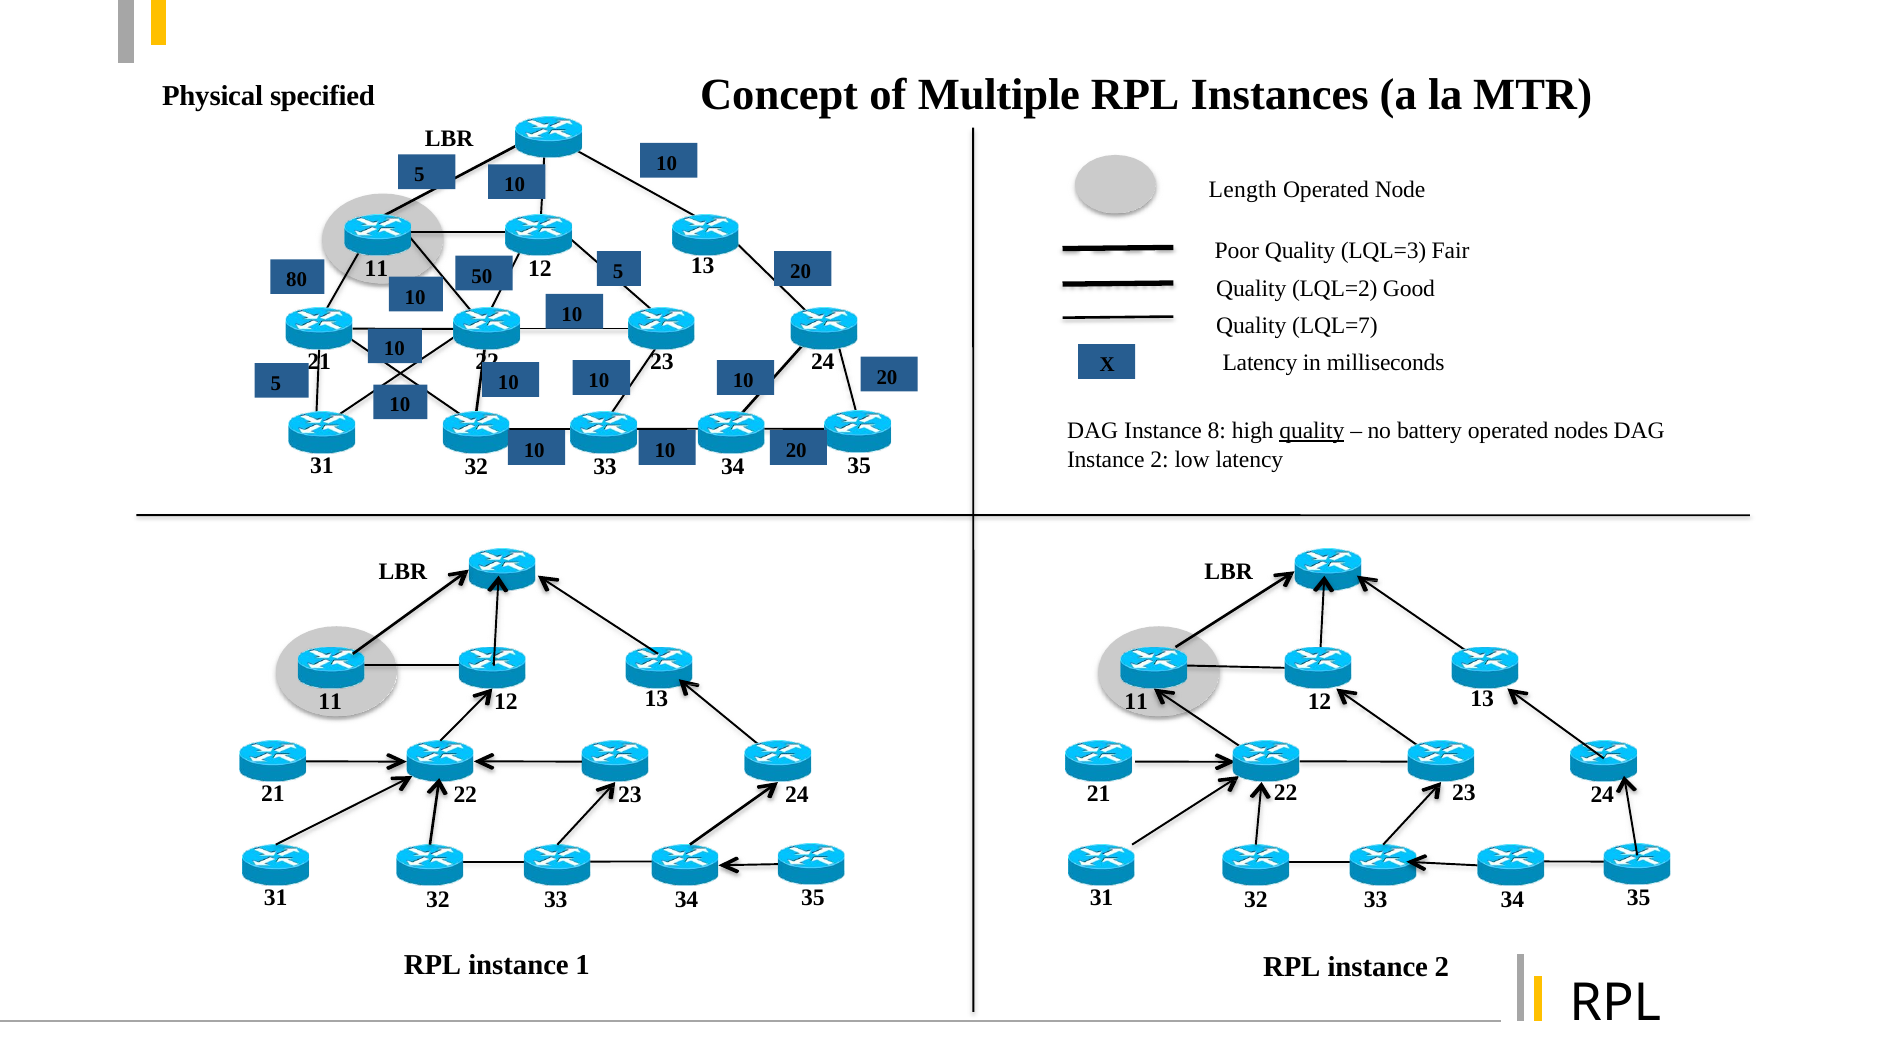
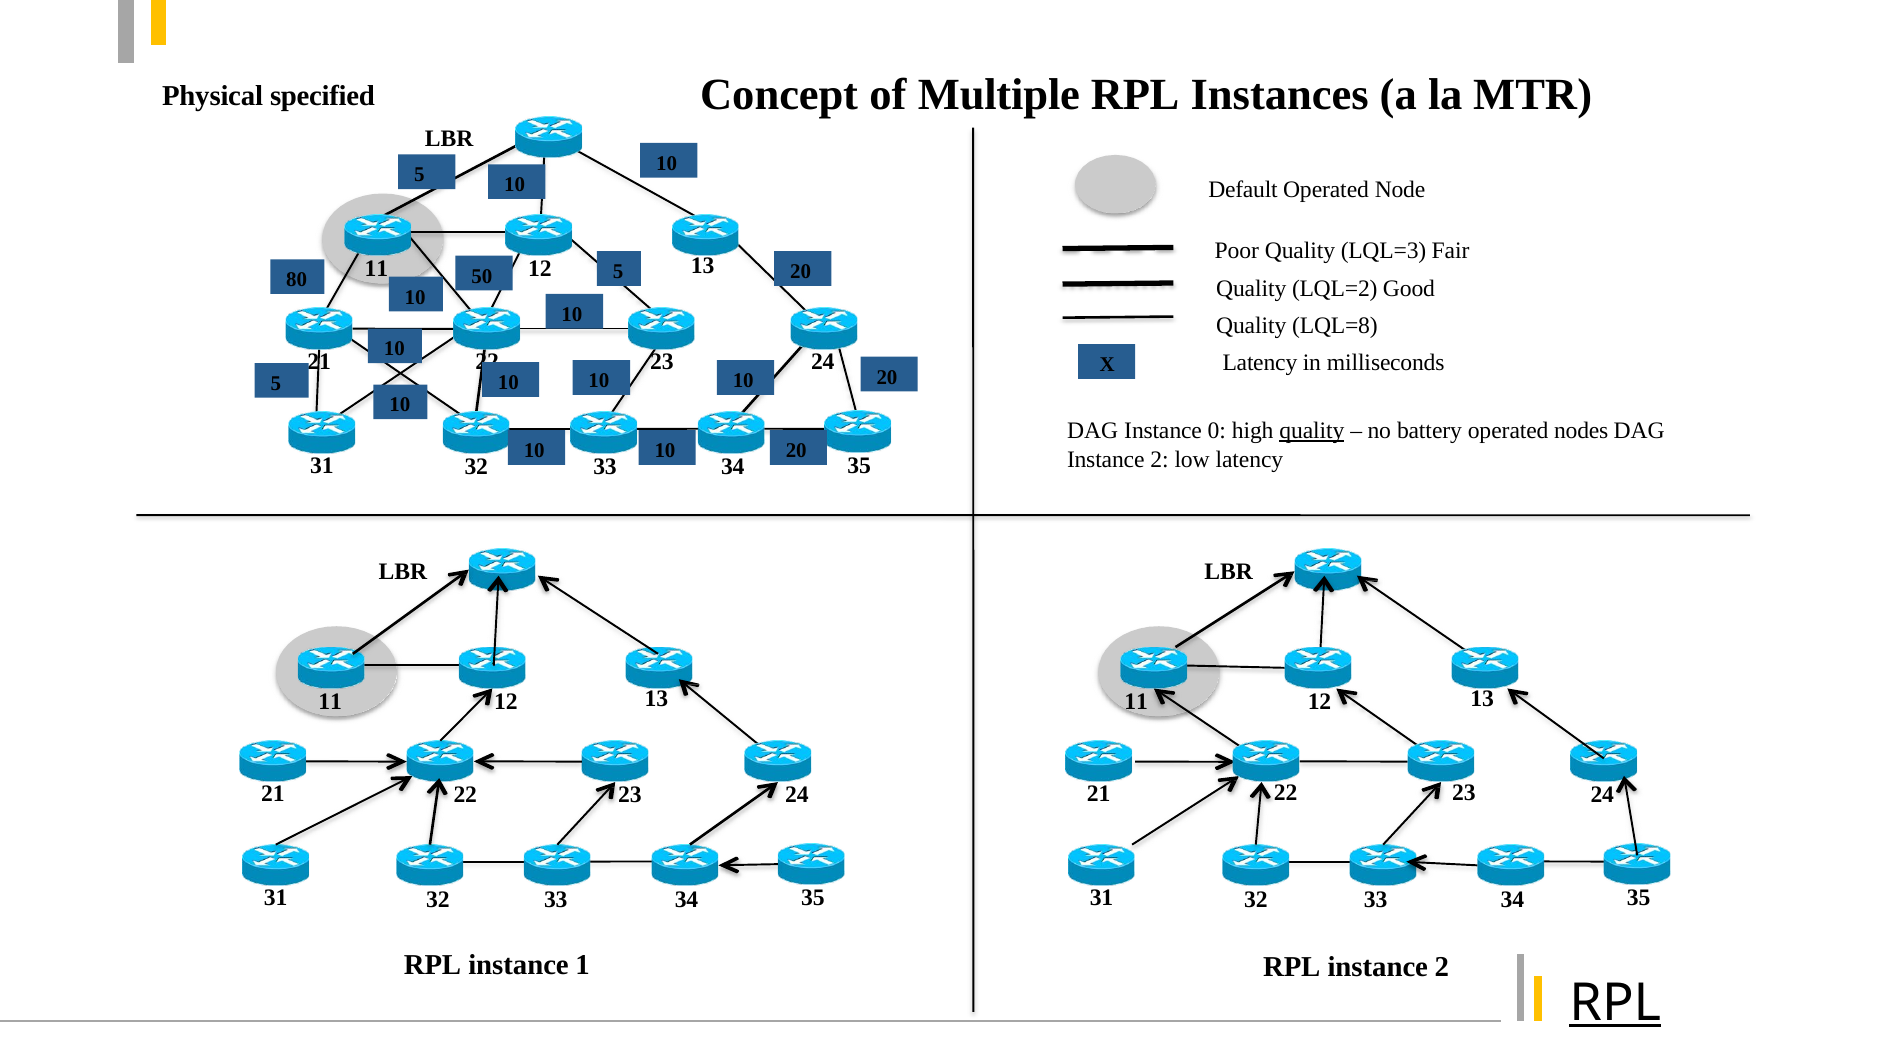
Length: Length -> Default
LQL=7: LQL=7 -> LQL=8
8: 8 -> 0
RPL at (1615, 1004) underline: none -> present
